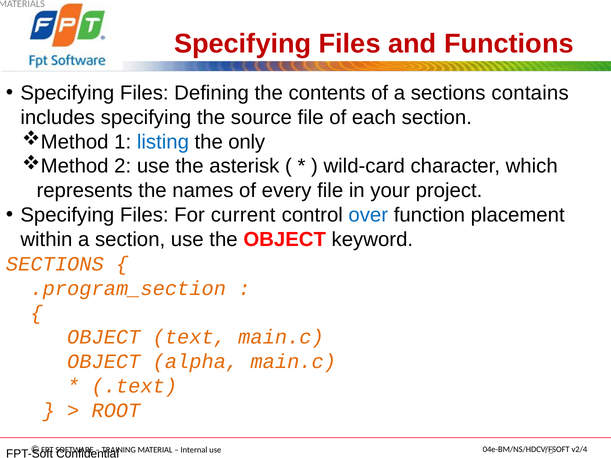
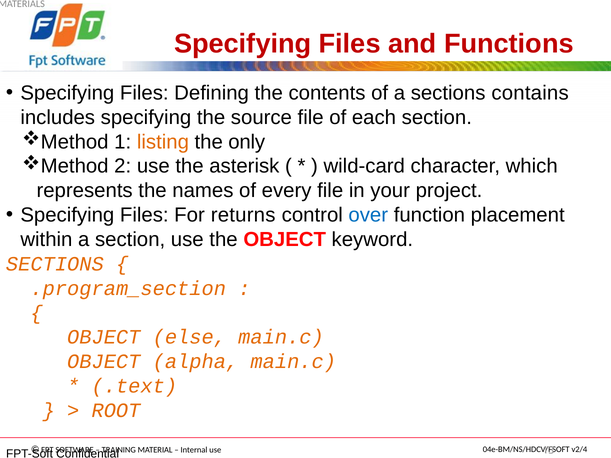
listing colour: blue -> orange
current: current -> returns
text: text -> else
